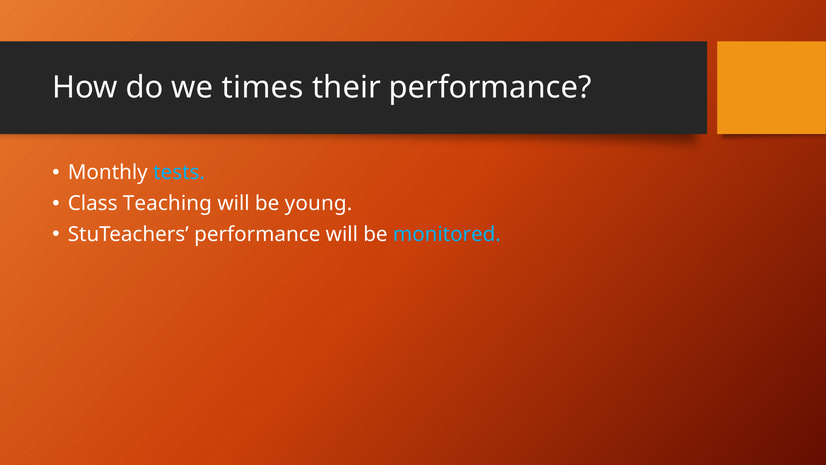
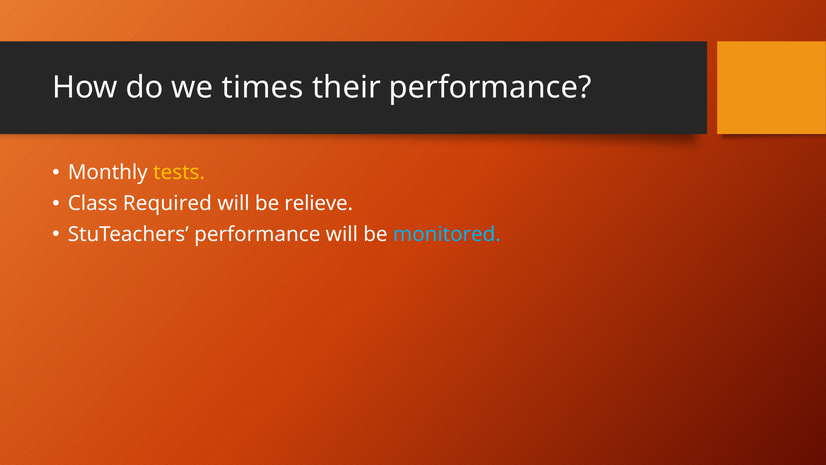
tests colour: light blue -> yellow
Teaching: Teaching -> Required
young: young -> relieve
